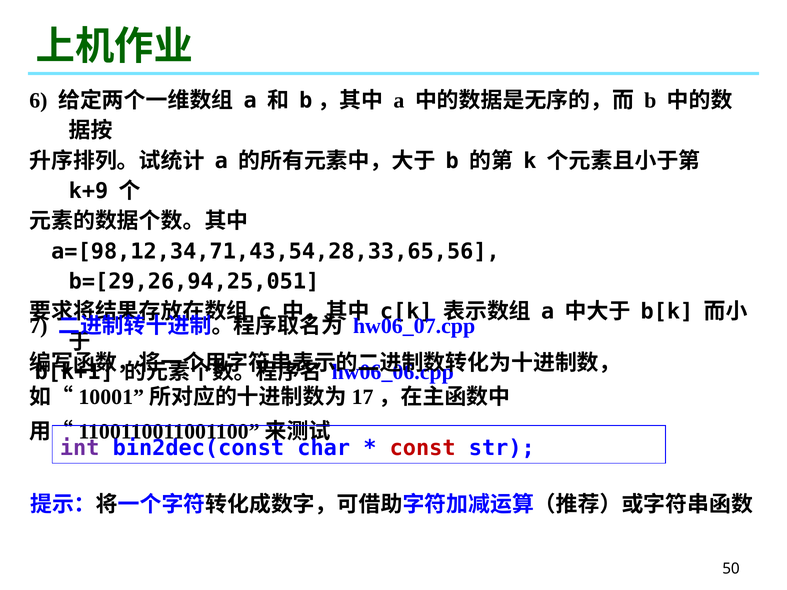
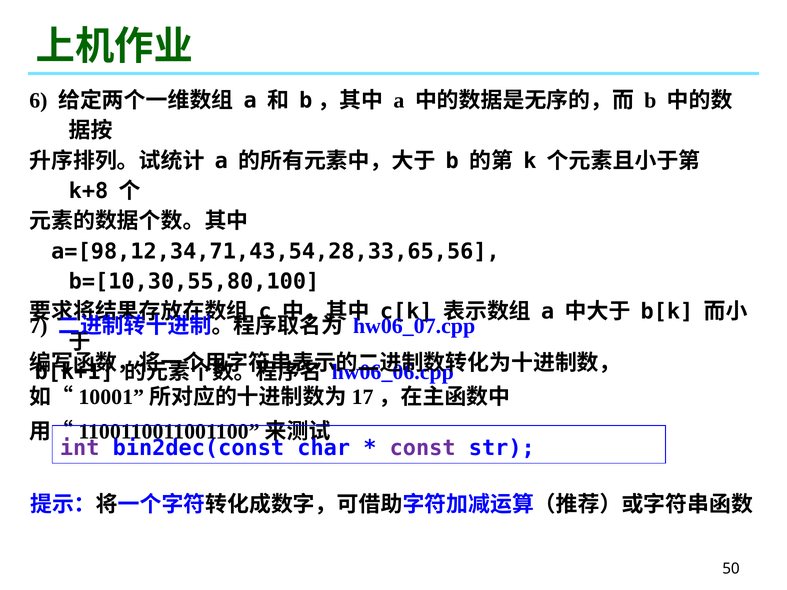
k+9: k+9 -> k+8
b=[29,26,94,25,051: b=[29,26,94,25,051 -> b=[10,30,55,80,100
const colour: red -> purple
